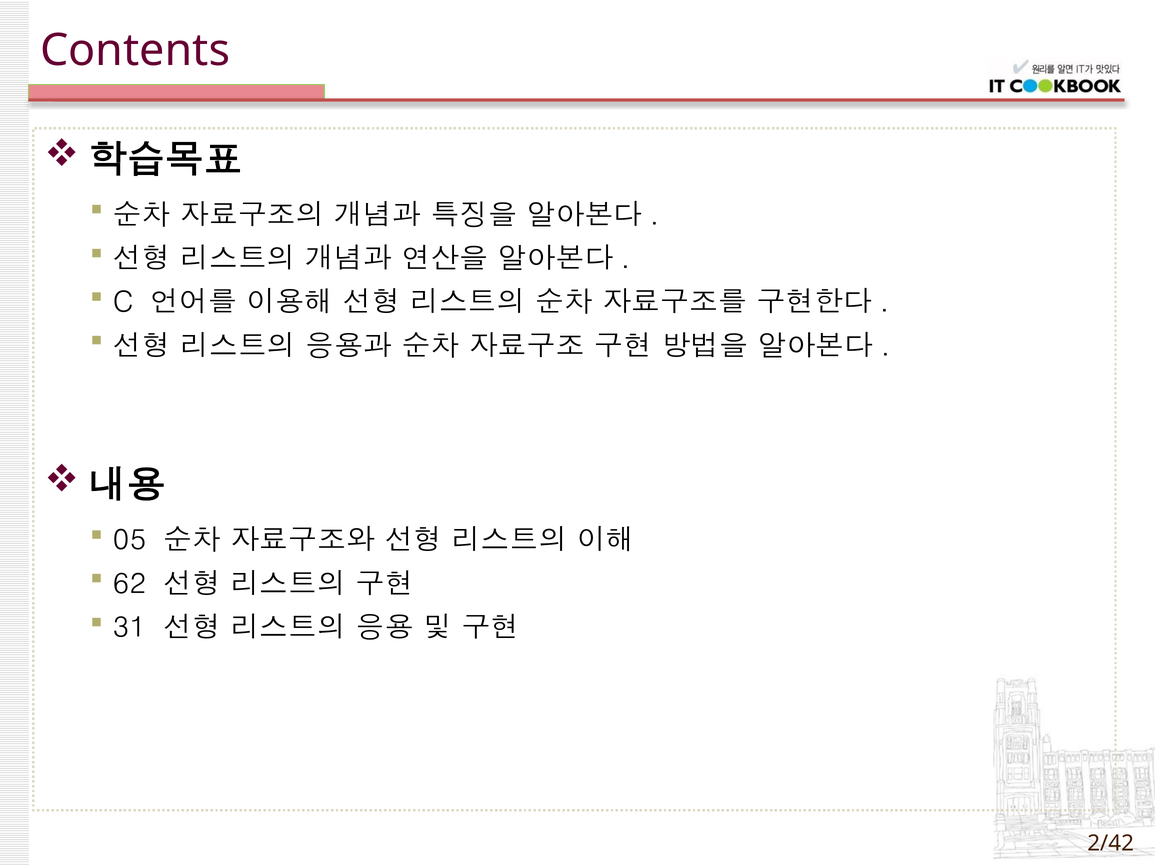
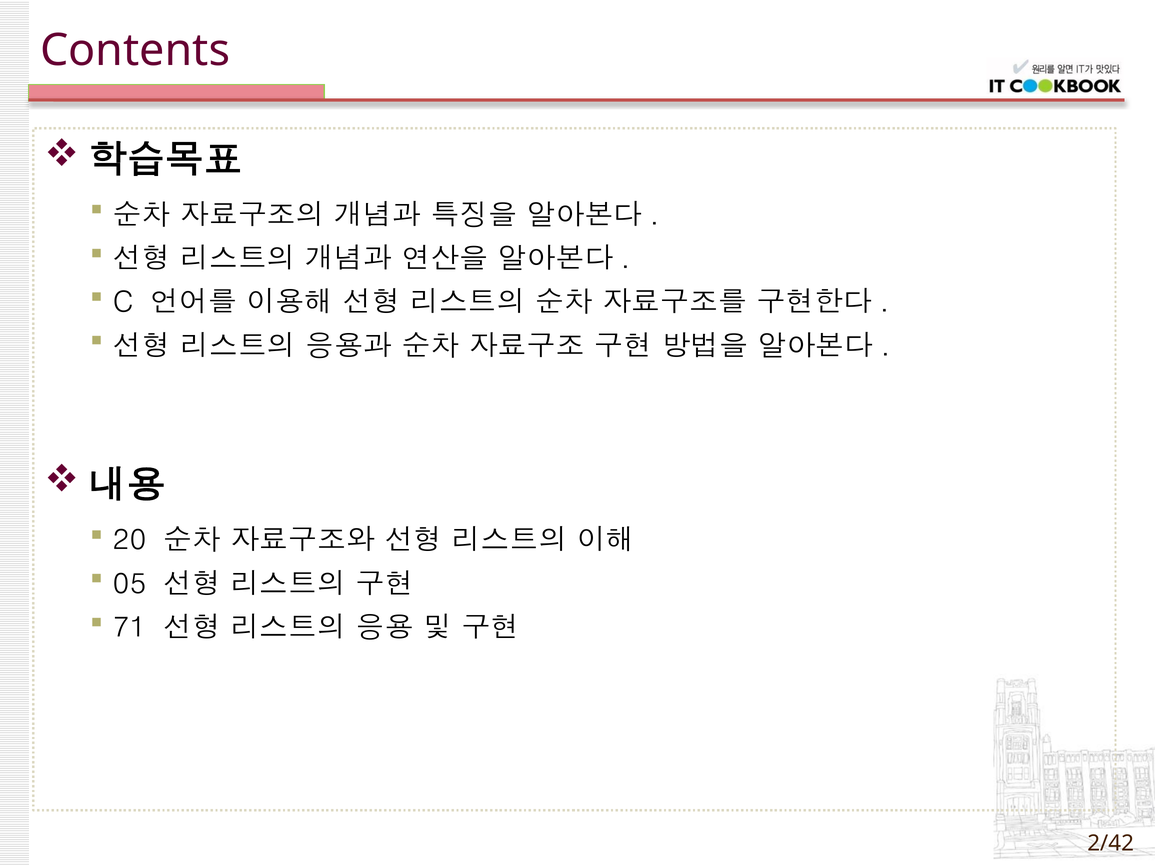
05: 05 -> 20
62: 62 -> 05
31: 31 -> 71
